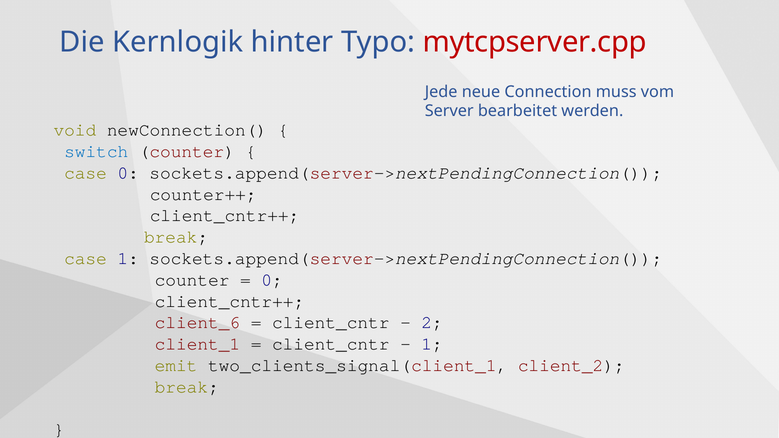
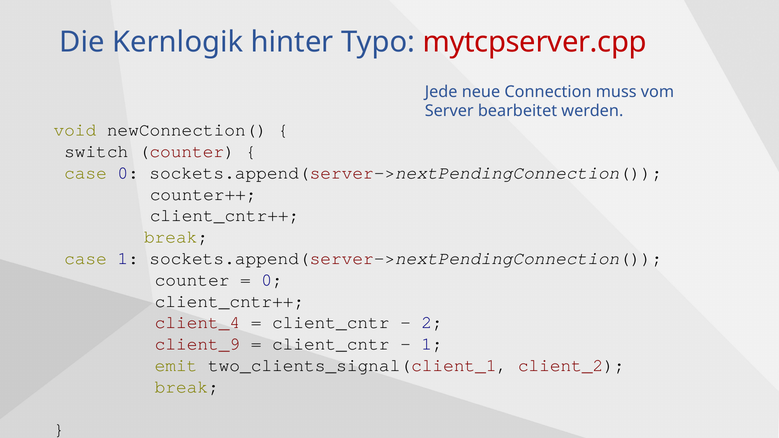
switch colour: blue -> black
client_6: client_6 -> client_4
client_1: client_1 -> client_9
